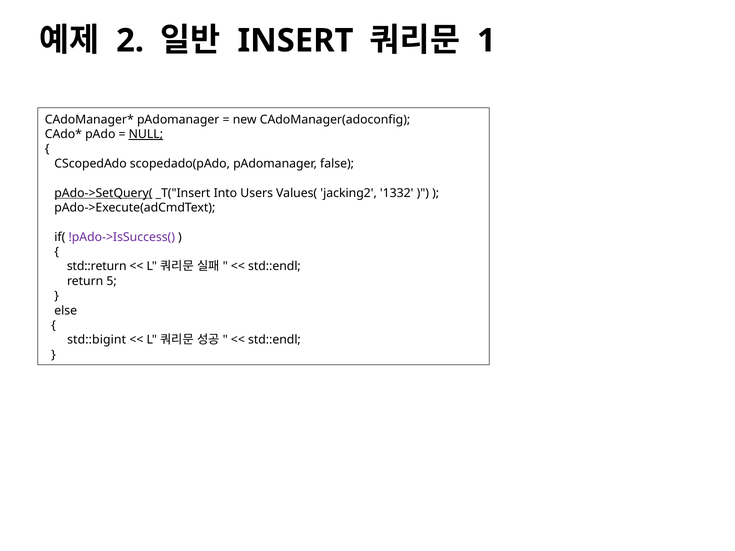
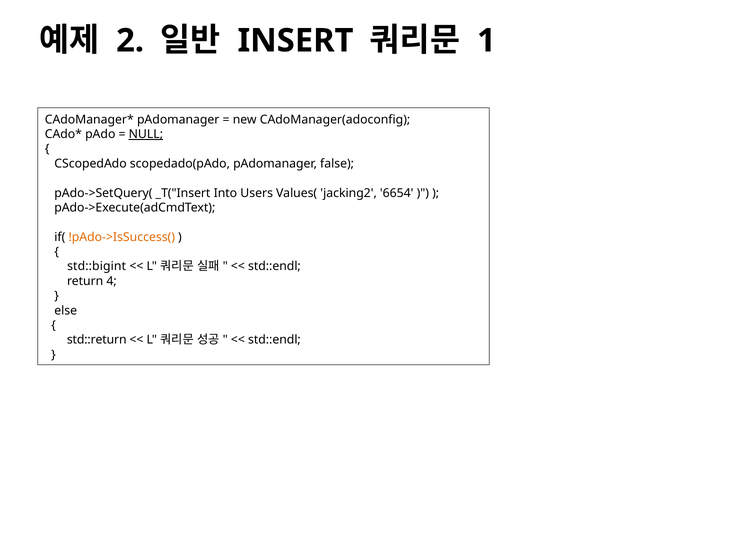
pAdo->SetQuery( underline: present -> none
1332: 1332 -> 6654
!pAdo->IsSuccess( colour: purple -> orange
std::return: std::return -> std::bigint
5: 5 -> 4
std::bigint: std::bigint -> std::return
